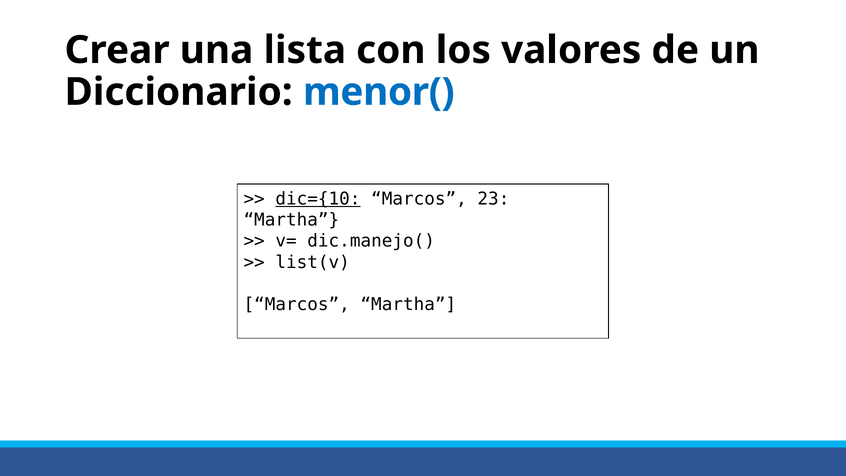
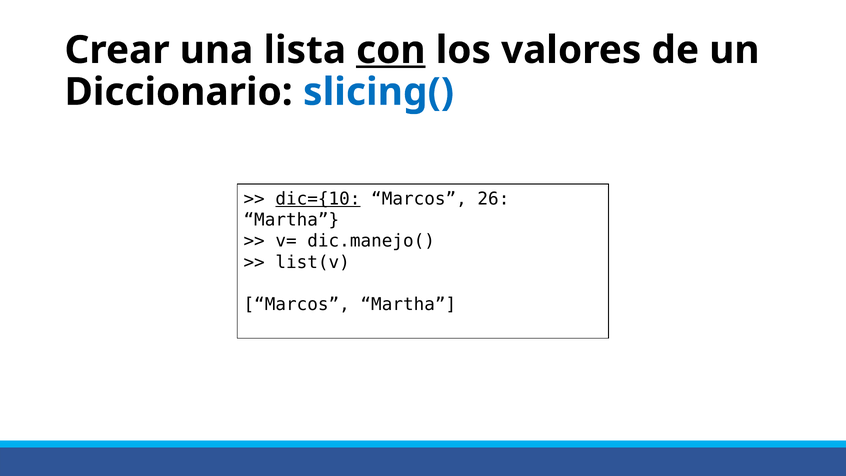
con underline: none -> present
menor(: menor( -> slicing(
23: 23 -> 26
